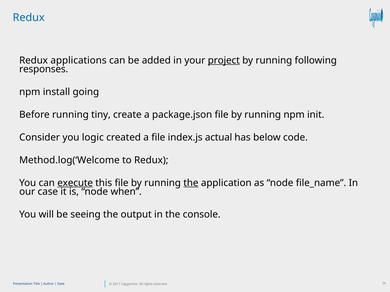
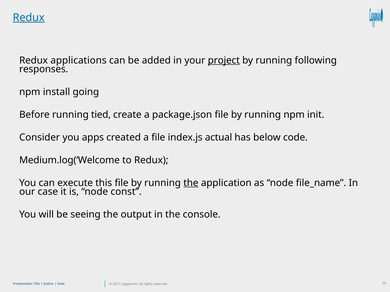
Redux at (29, 18) underline: none -> present
tiny: tiny -> tied
logic: logic -> apps
Method.log(‘Welcome: Method.log(‘Welcome -> Medium.log(‘Welcome
execute underline: present -> none
when: when -> const
